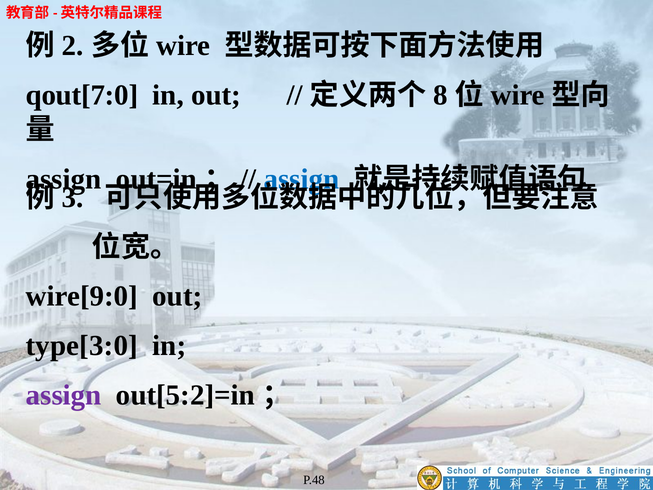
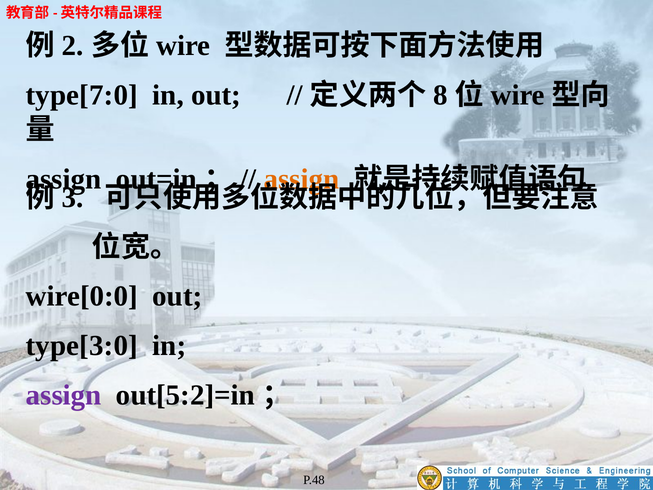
qout[7:0: qout[7:0 -> type[7:0
assign at (301, 179) colour: blue -> orange
wire[9:0: wire[9:0 -> wire[0:0
